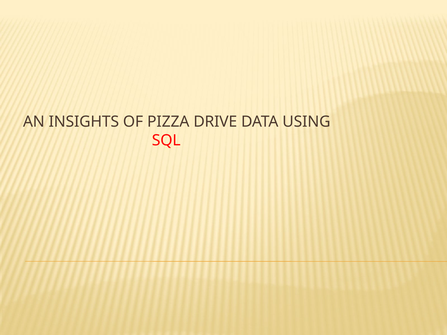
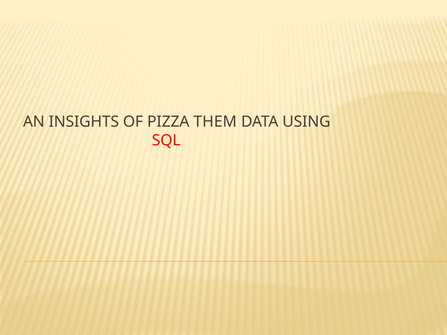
DRIVE: DRIVE -> THEM
